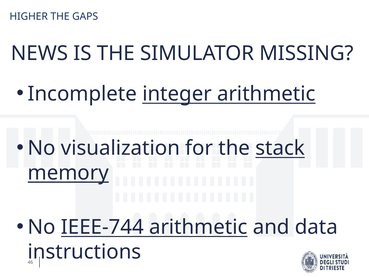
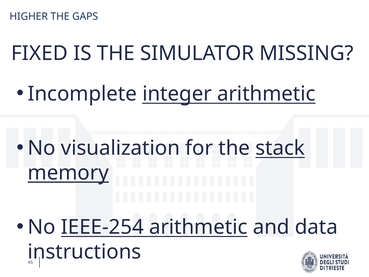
NEWS: NEWS -> FIXED
IEEE-744: IEEE-744 -> IEEE-254
